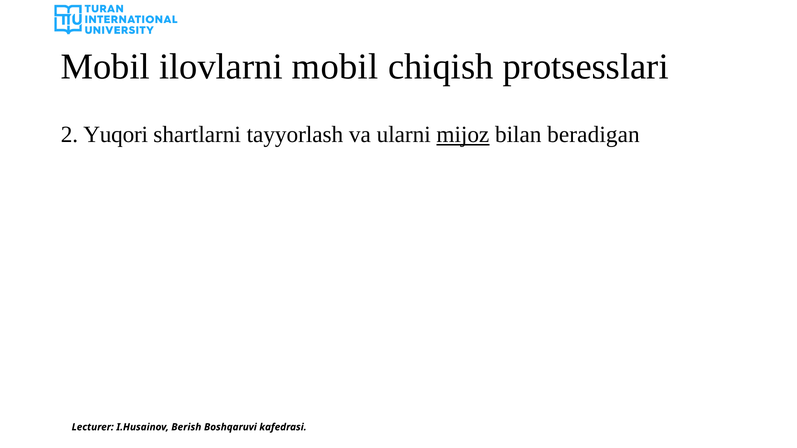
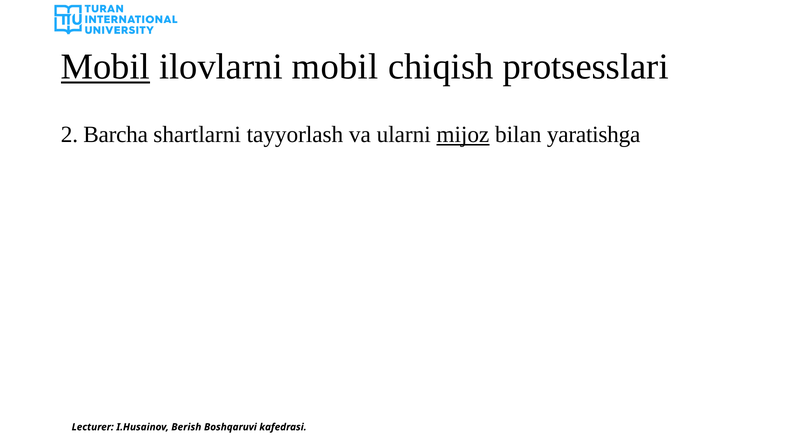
Mobil at (105, 67) underline: none -> present
Yuqori: Yuqori -> Barcha
beradigan: beradigan -> yaratishga
